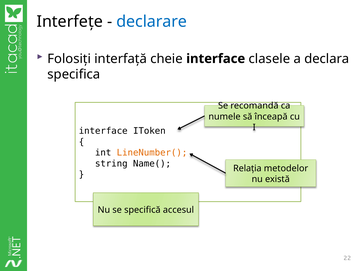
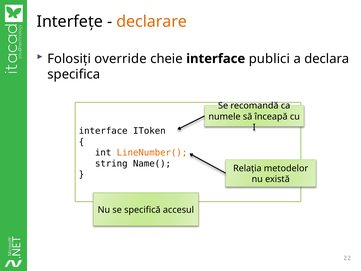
declarare colour: blue -> orange
interfață: interfață -> override
clasele: clasele -> publici
